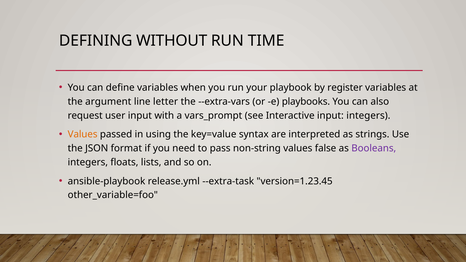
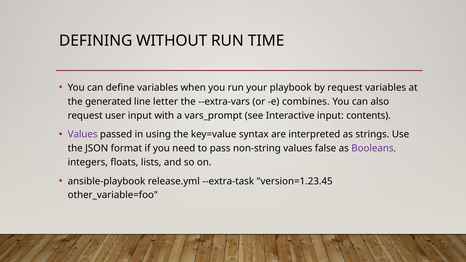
by register: register -> request
argument: argument -> generated
playbooks: playbooks -> combines
input integers: integers -> contents
Values at (83, 134) colour: orange -> purple
